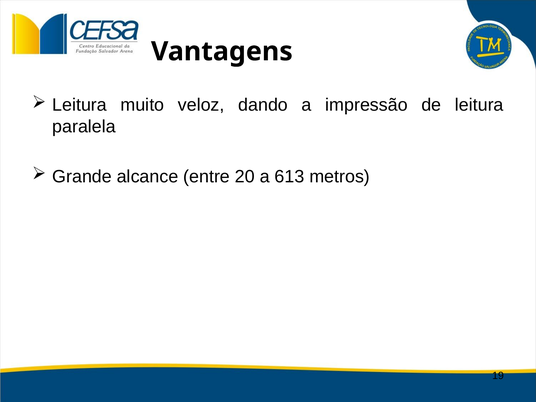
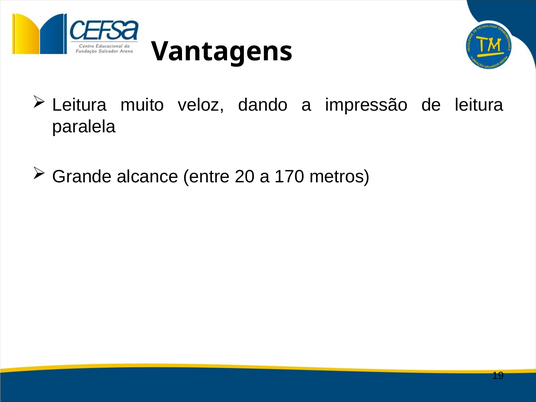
613: 613 -> 170
